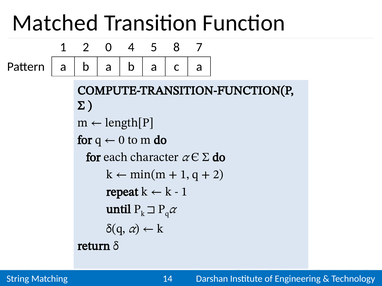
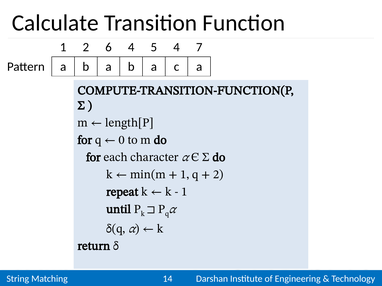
Matched: Matched -> Calculate
2 0: 0 -> 6
5 8: 8 -> 4
